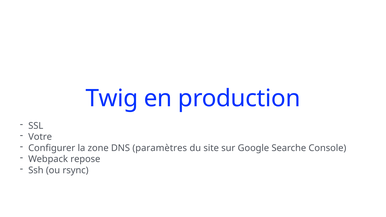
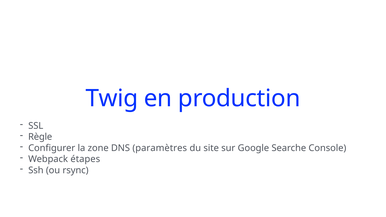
Votre: Votre -> Règle
repose: repose -> étapes
